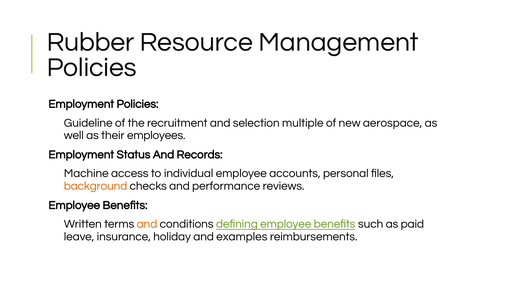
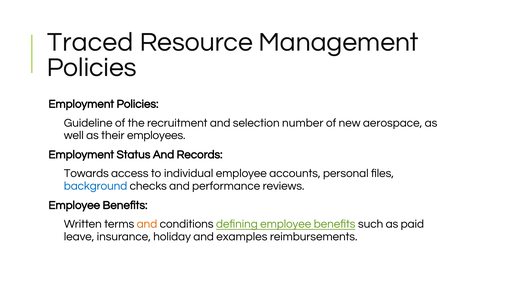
Rubber: Rubber -> Traced
multiple: multiple -> number
Machine: Machine -> Towards
background colour: orange -> blue
